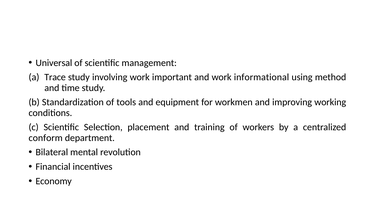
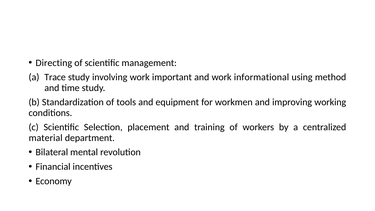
Universal: Universal -> Directing
conform: conform -> material
